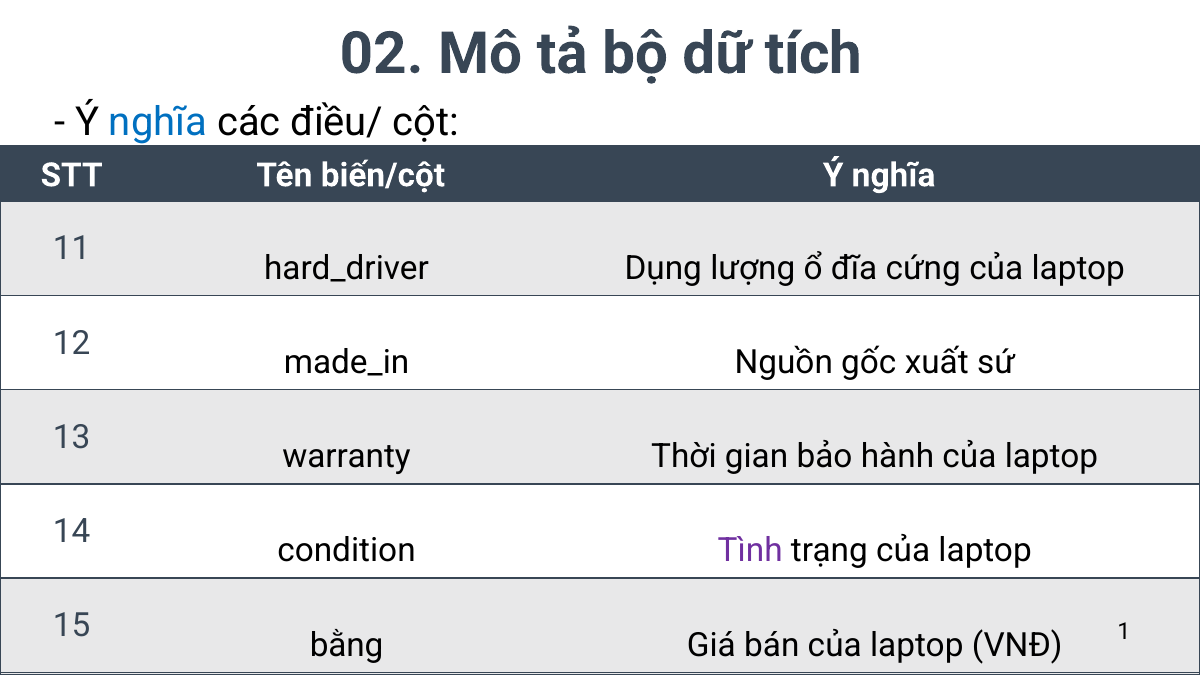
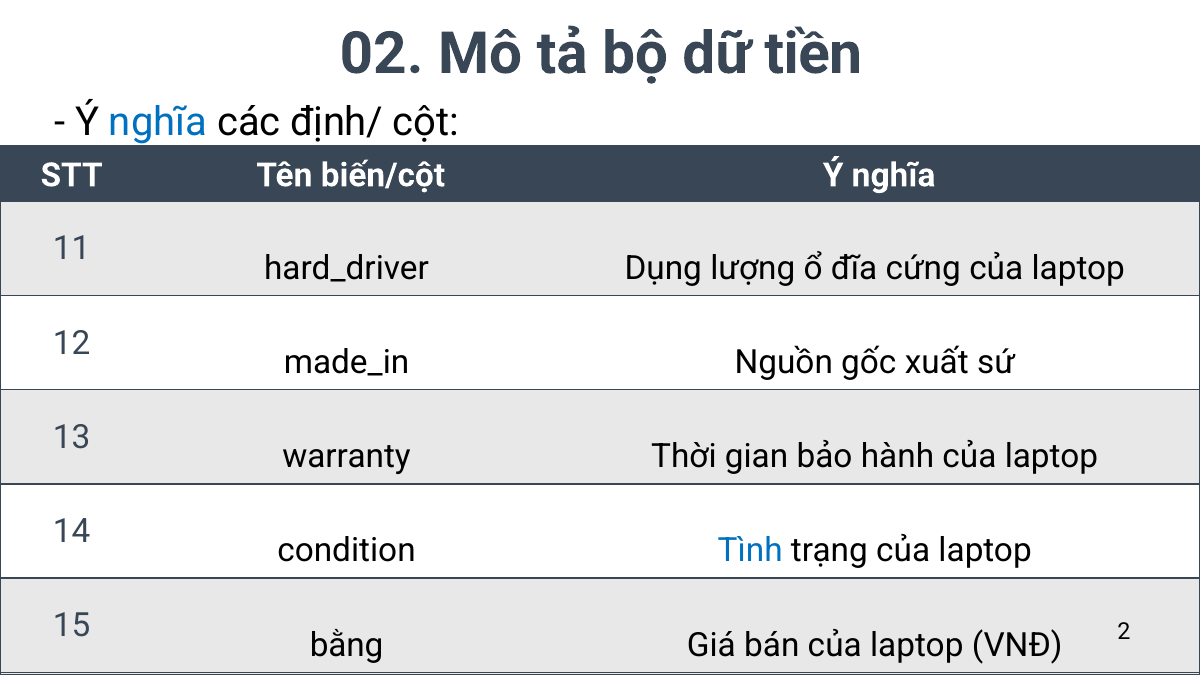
tích: tích -> tiền
điều/: điều/ -> định/
Tình colour: purple -> blue
1 at (1124, 632): 1 -> 2
